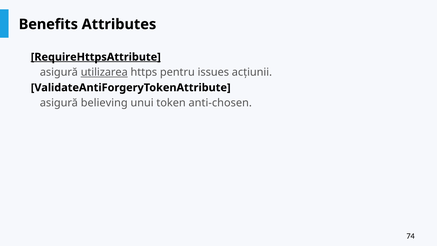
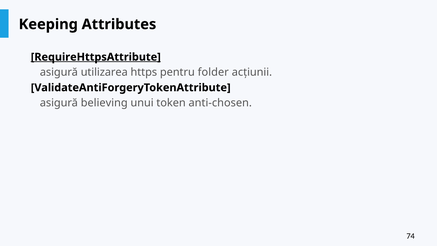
Benefits: Benefits -> Keeping
utilizarea underline: present -> none
issues: issues -> folder
